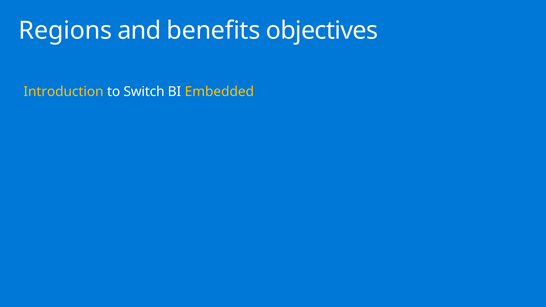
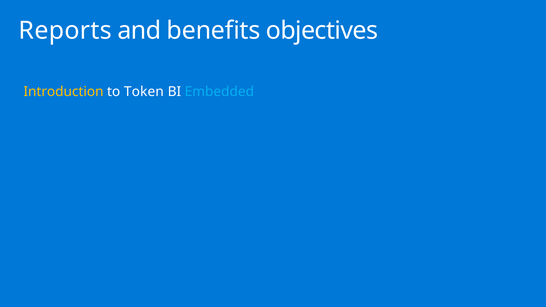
Regions: Regions -> Reports
Switch: Switch -> Token
Embedded colour: yellow -> light blue
